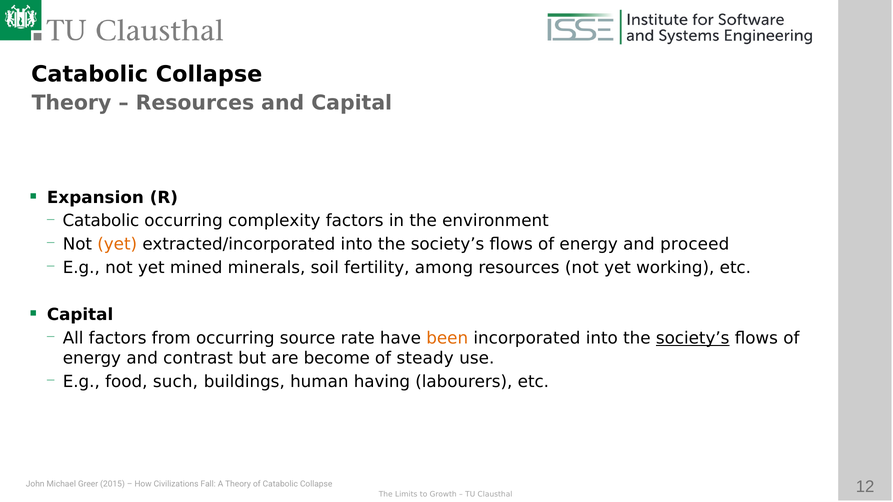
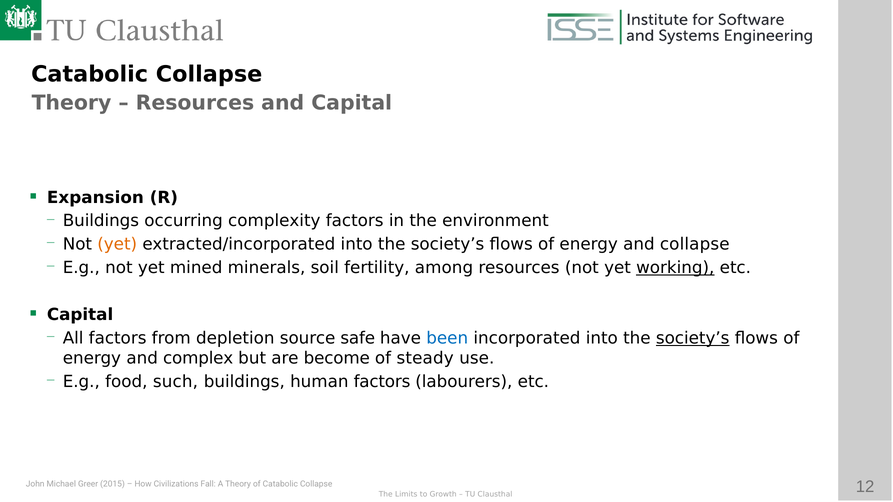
Catabolic at (101, 221): Catabolic -> Buildings
and proceed: proceed -> collapse
working underline: none -> present
from occurring: occurring -> depletion
rate: rate -> safe
been colour: orange -> blue
contrast: contrast -> complex
human having: having -> factors
